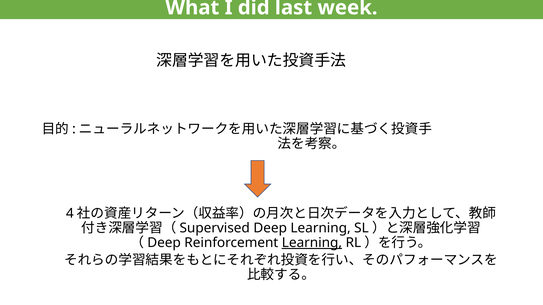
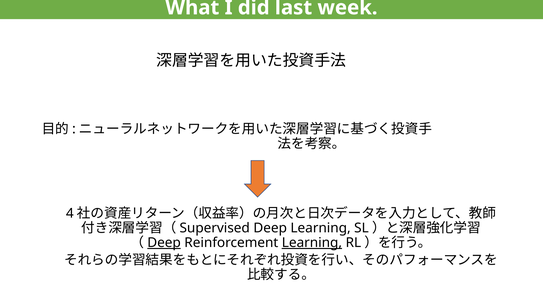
Deep at (164, 243) underline: none -> present
